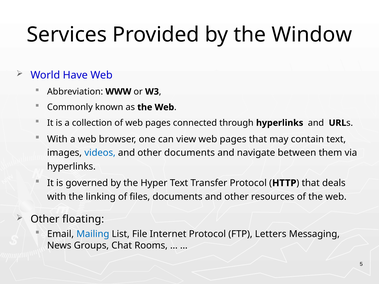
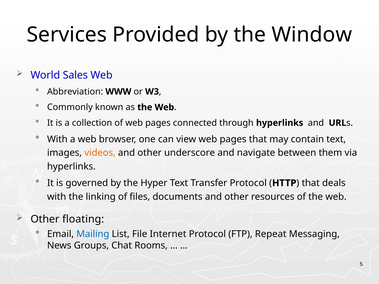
Have: Have -> Sales
videos colour: blue -> orange
other documents: documents -> underscore
Letters: Letters -> Repeat
